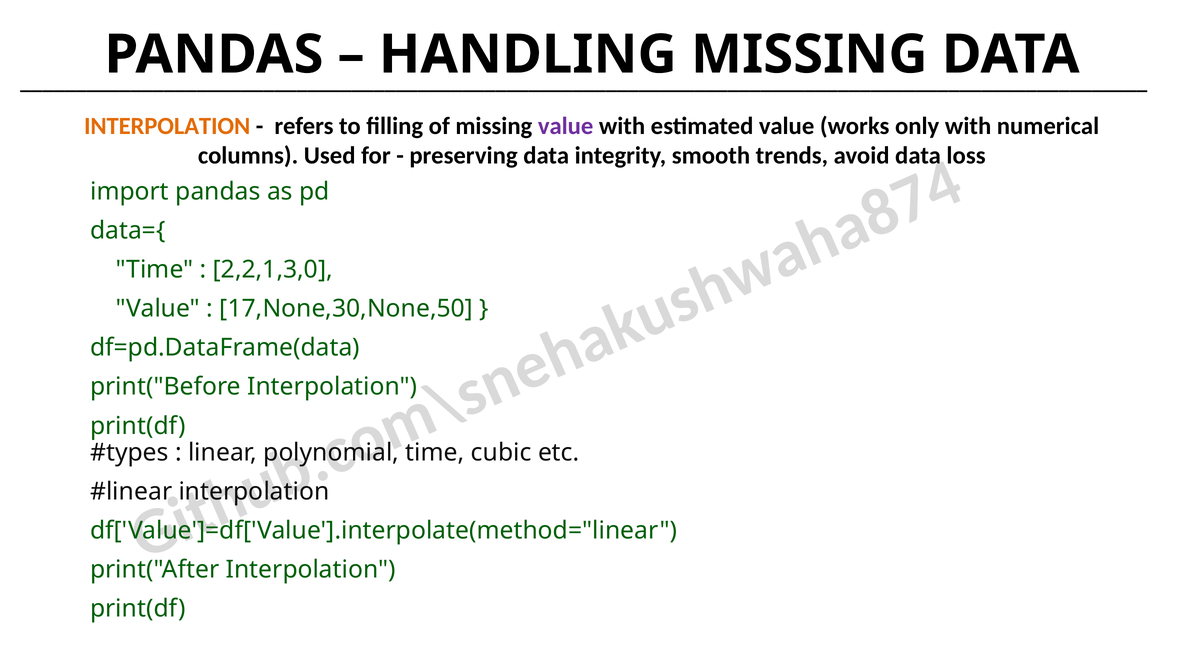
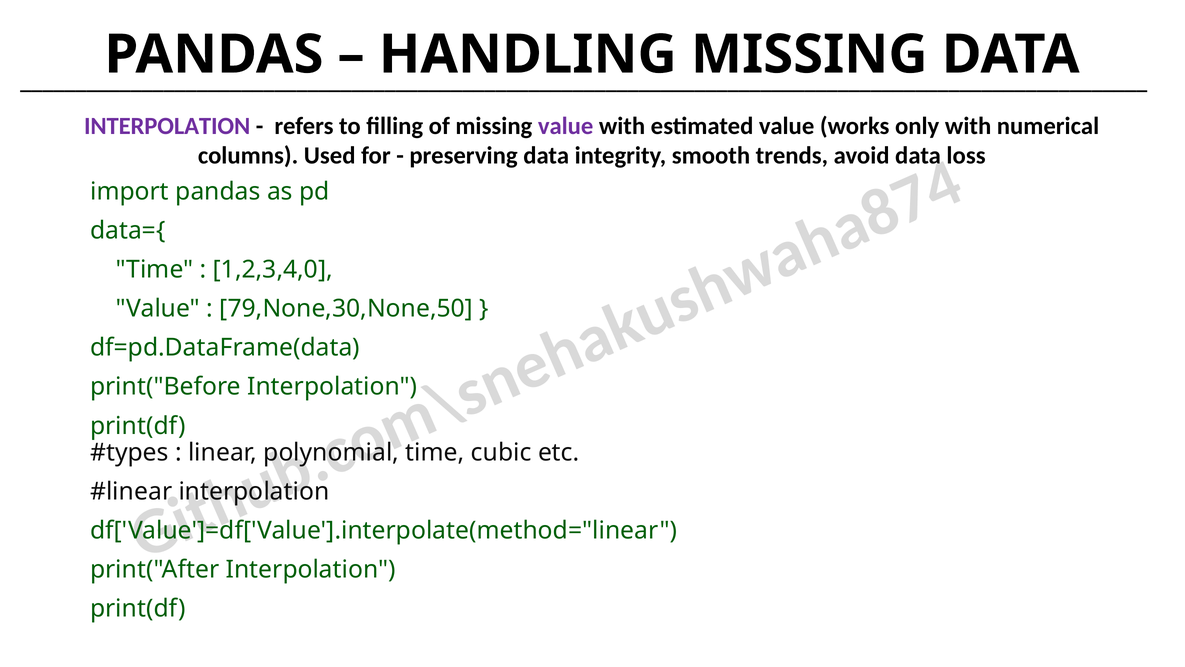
INTERPOLATION at (167, 126) colour: orange -> purple
2,2,1,3,0: 2,2,1,3,0 -> 1,2,3,4,0
17,None,30,None,50: 17,None,30,None,50 -> 79,None,30,None,50
